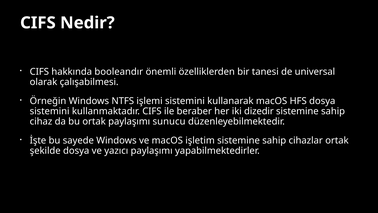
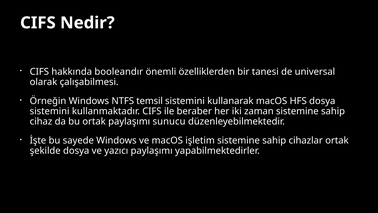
işlemi: işlemi -> temsil
dizedir: dizedir -> zaman
